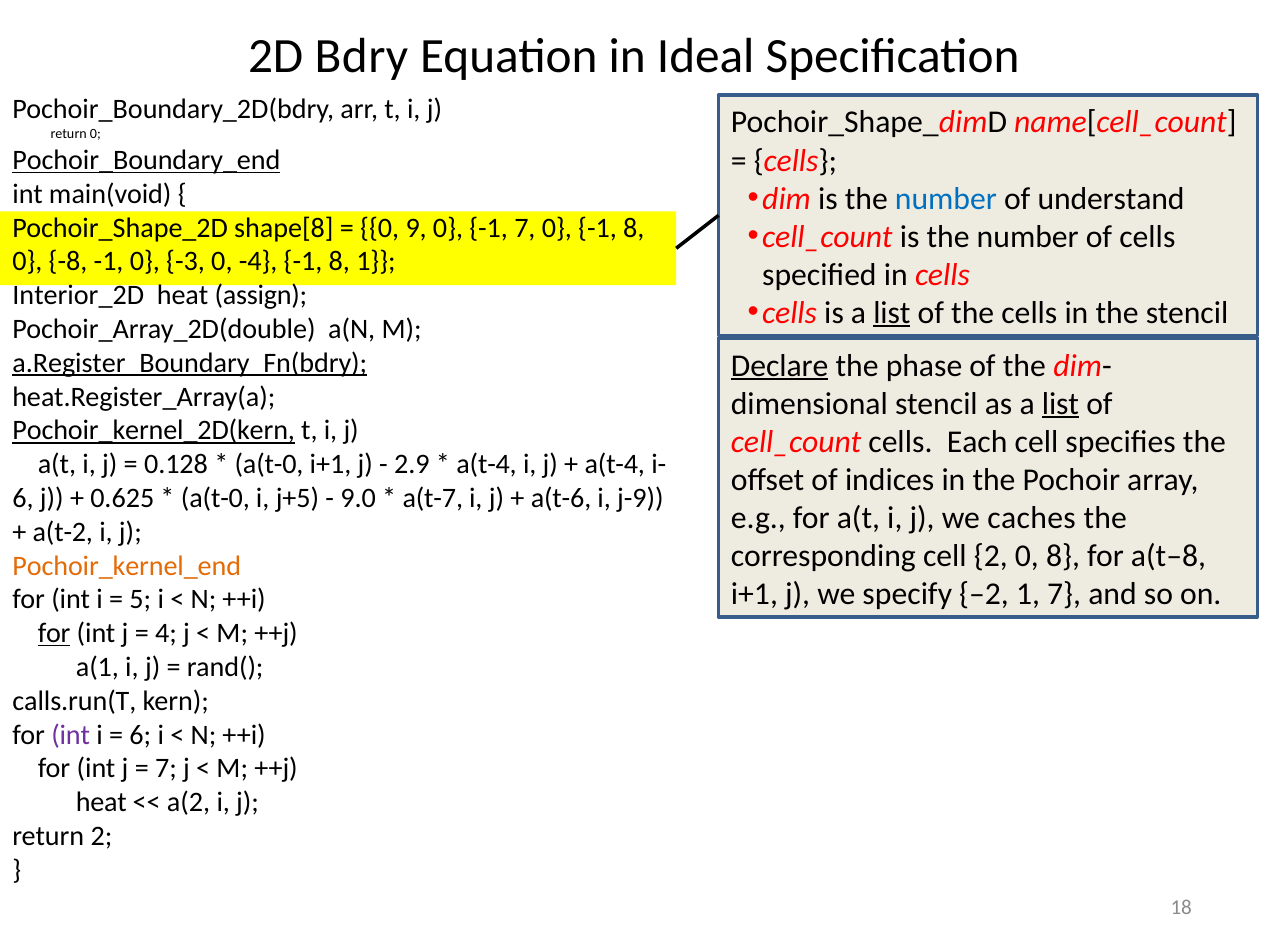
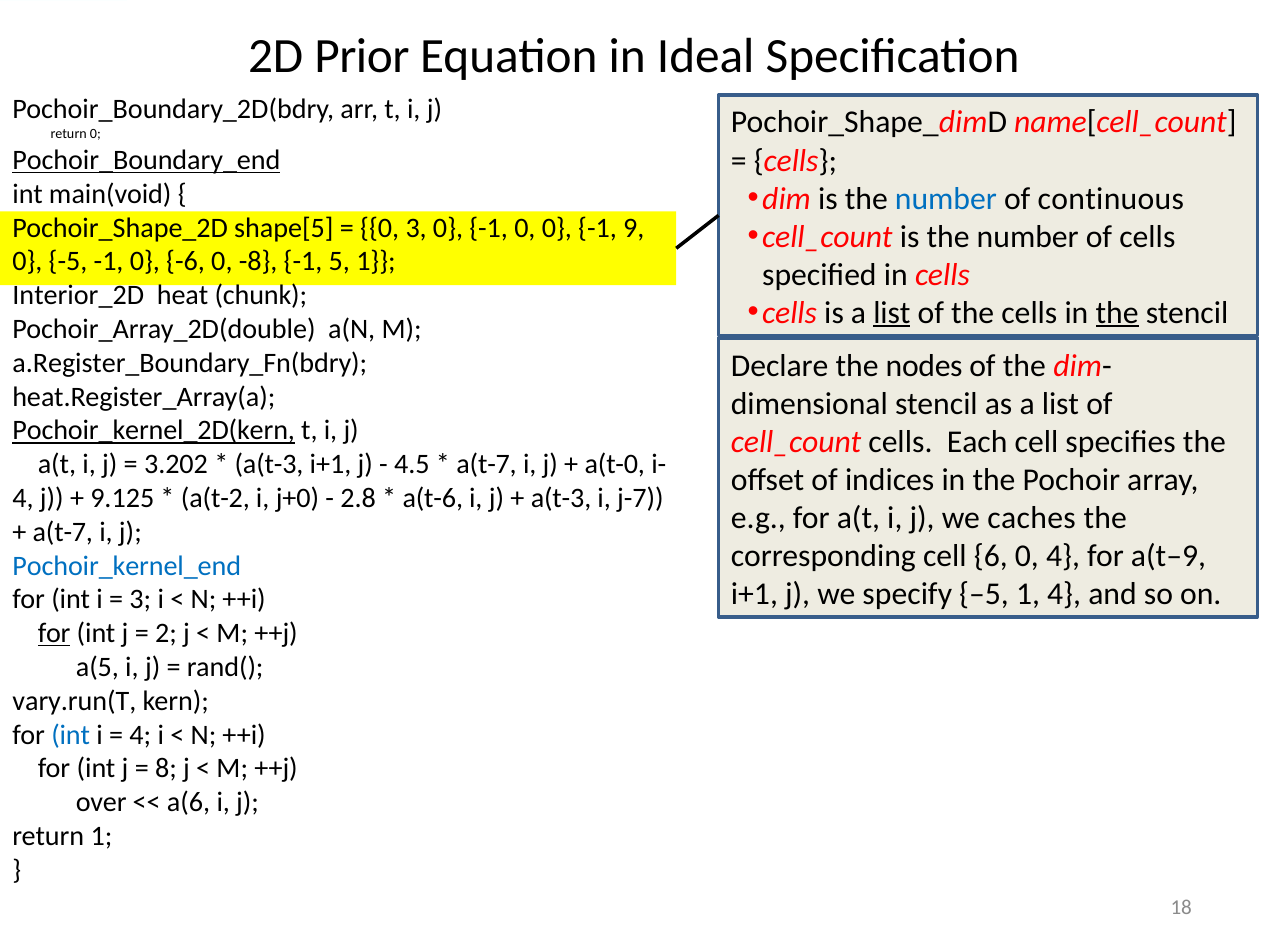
Bdry: Bdry -> Prior
understand: understand -> continuous
shape[8: shape[8 -> shape[5
0 9: 9 -> 3
0 -1 7: 7 -> 0
0 -1 8: 8 -> 9
-8: -8 -> -5
-3: -3 -> -6
-4: -4 -> -8
8 at (339, 262): 8 -> 5
assign: assign -> chunk
the at (1117, 313) underline: none -> present
a.Register_Boundary_Fn(bdry underline: present -> none
Declare underline: present -> none
phase: phase -> nodes
list at (1061, 404) underline: present -> none
0.128: 0.128 -> 3.202
a(t-0 at (269, 464): a(t-0 -> a(t-3
2.9: 2.9 -> 4.5
a(t-4 at (487, 464): a(t-4 -> a(t-7
a(t-4 at (615, 464): a(t-4 -> a(t-0
6 at (23, 498): 6 -> 4
0.625: 0.625 -> 9.125
a(t-0 at (215, 498): a(t-0 -> a(t-2
j+5: j+5 -> j+0
9.0: 9.0 -> 2.8
a(t-7: a(t-7 -> a(t-6
a(t-6 at (561, 498): a(t-6 -> a(t-3
j-9: j-9 -> j-7
a(t-2 at (63, 532): a(t-2 -> a(t-7
cell 2: 2 -> 6
0 8: 8 -> 4
a(t–8: a(t–8 -> a(t–9
Pochoir_kernel_end colour: orange -> blue
–2: –2 -> –5
1 7: 7 -> 4
5 at (140, 600): 5 -> 3
4: 4 -> 2
a(1: a(1 -> a(5
calls.run(T: calls.run(T -> vary.run(T
int at (71, 735) colour: purple -> blue
6 at (140, 735): 6 -> 4
7 at (166, 769): 7 -> 8
heat at (101, 802): heat -> over
a(2: a(2 -> a(6
return 2: 2 -> 1
